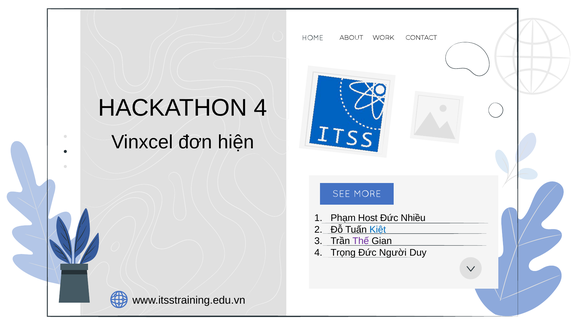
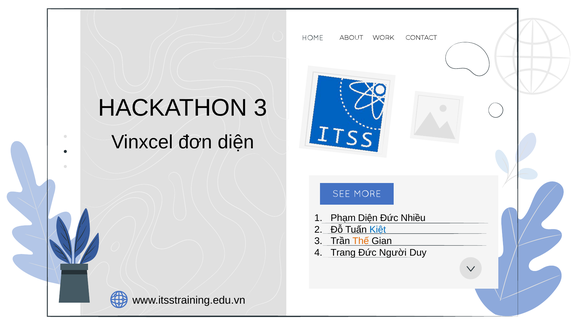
HACKATHON 4: 4 -> 3
đơn hiện: hiện -> diện
Phạm Host: Host -> Diện
Thế colour: purple -> orange
Trọng: Trọng -> Trang
